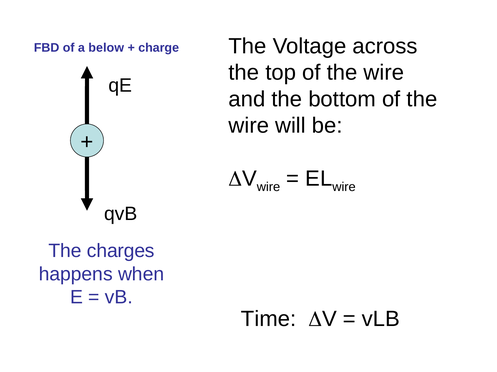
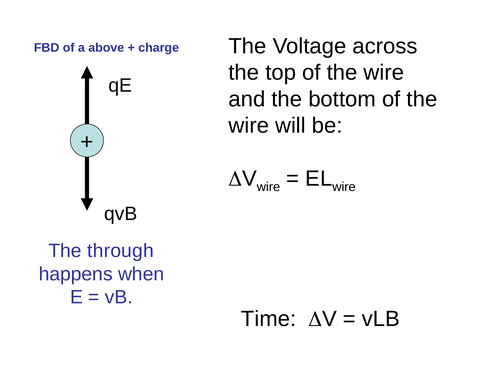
below: below -> above
charges: charges -> through
